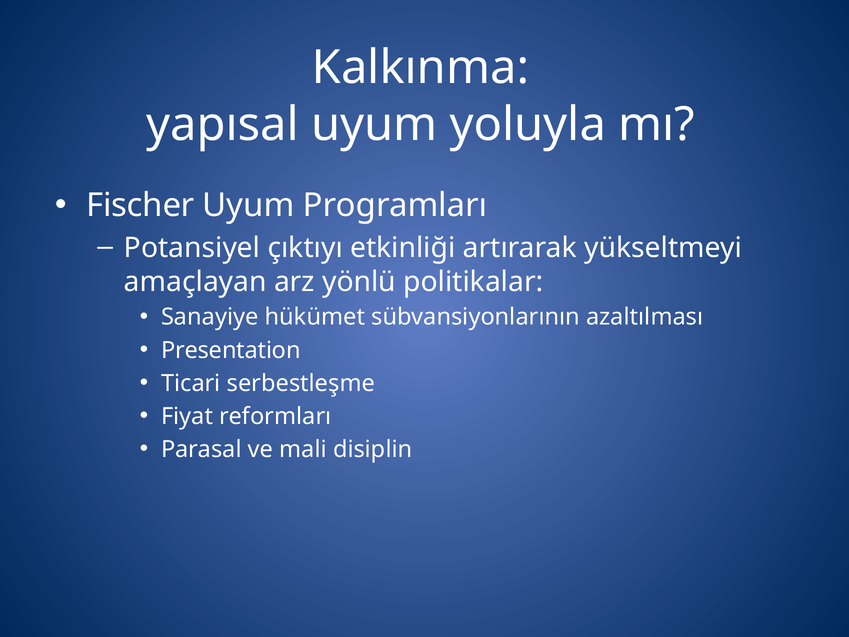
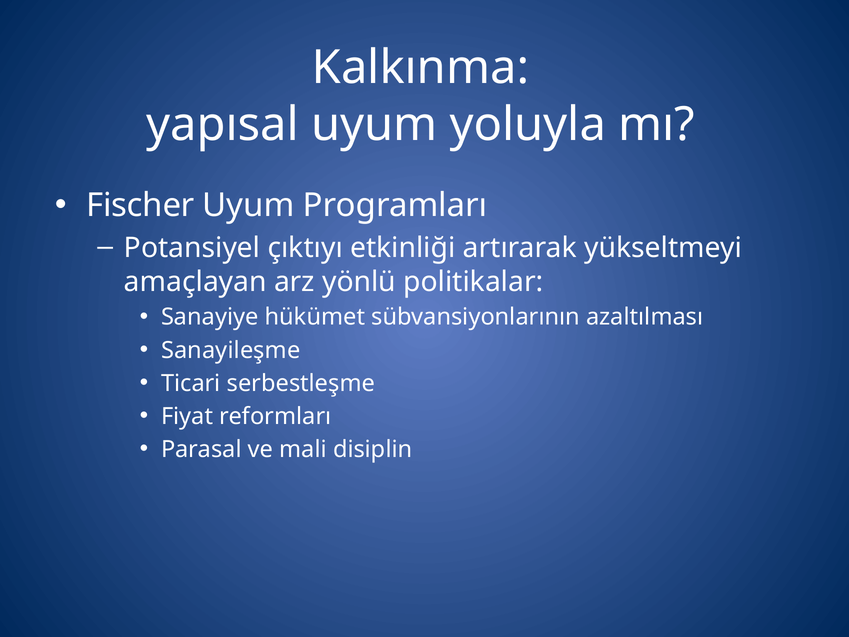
Presentation: Presentation -> Sanayileşme
